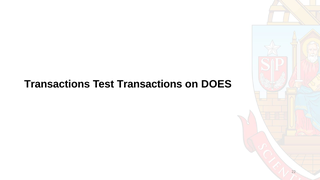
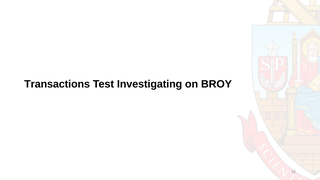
Test Transactions: Transactions -> Investigating
DOES: DOES -> BROY
